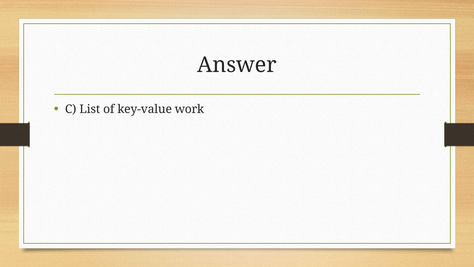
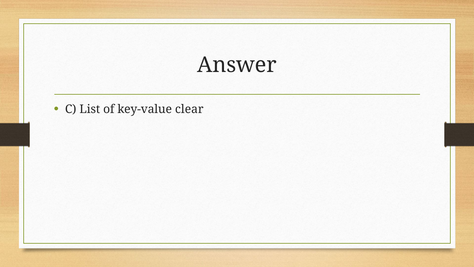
work: work -> clear
